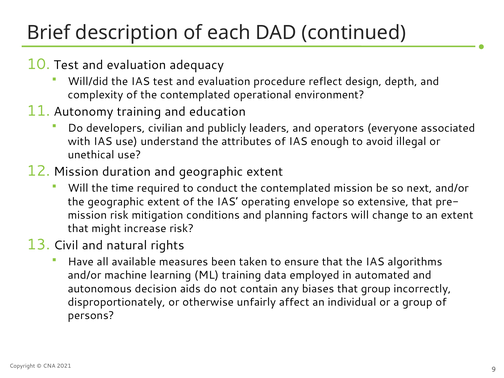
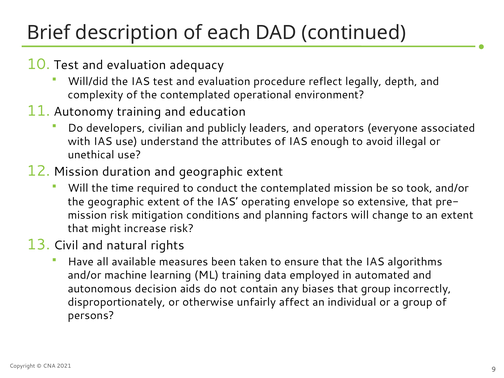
design: design -> legally
next: next -> took
